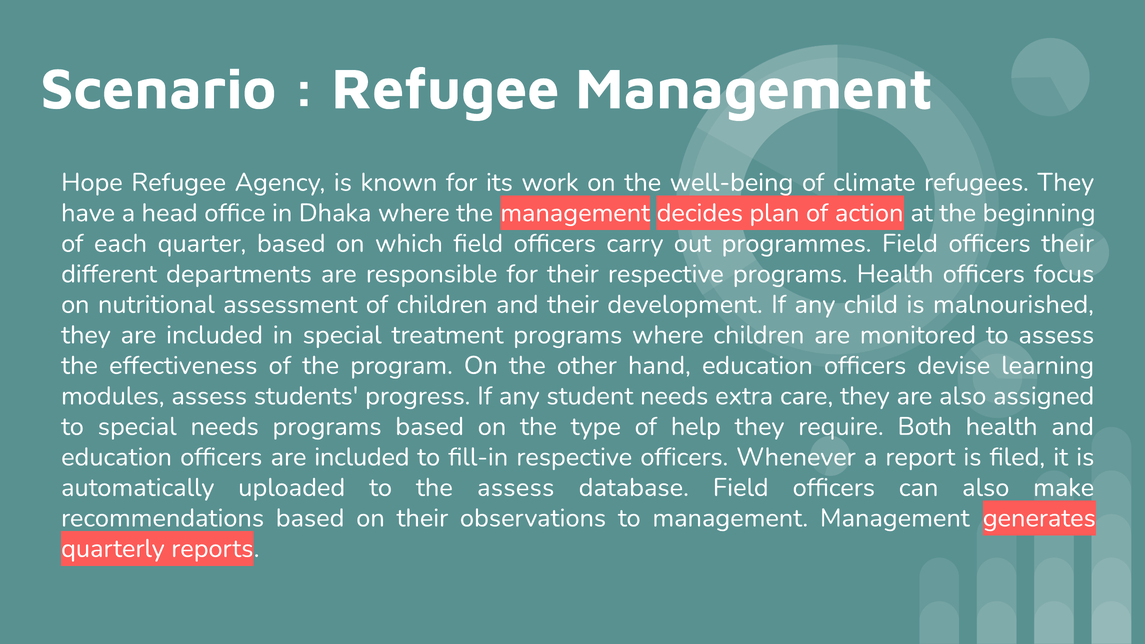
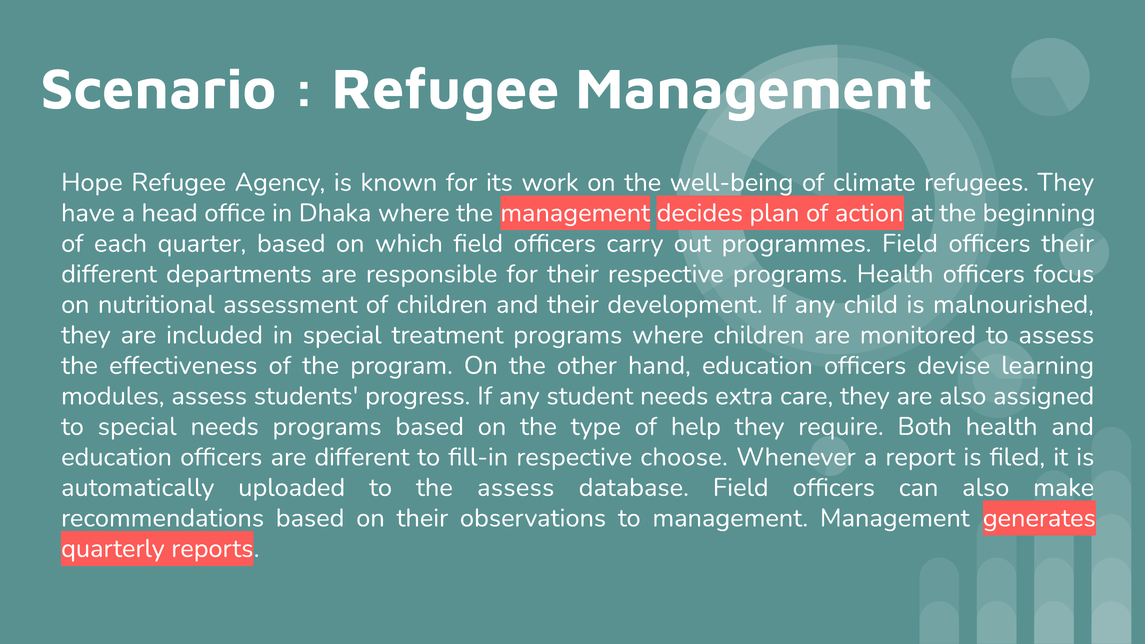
officers are included: included -> different
respective officers: officers -> choose
